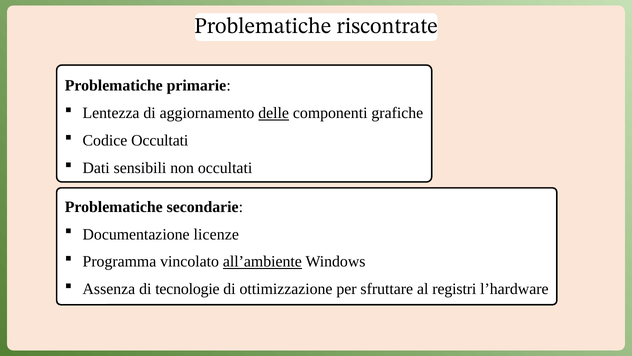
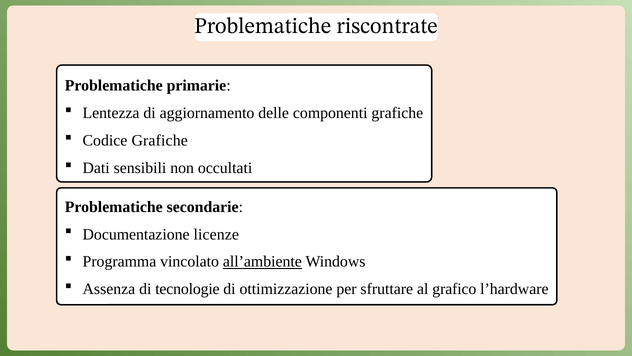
delle underline: present -> none
Codice Occultati: Occultati -> Grafiche
registri: registri -> grafico
